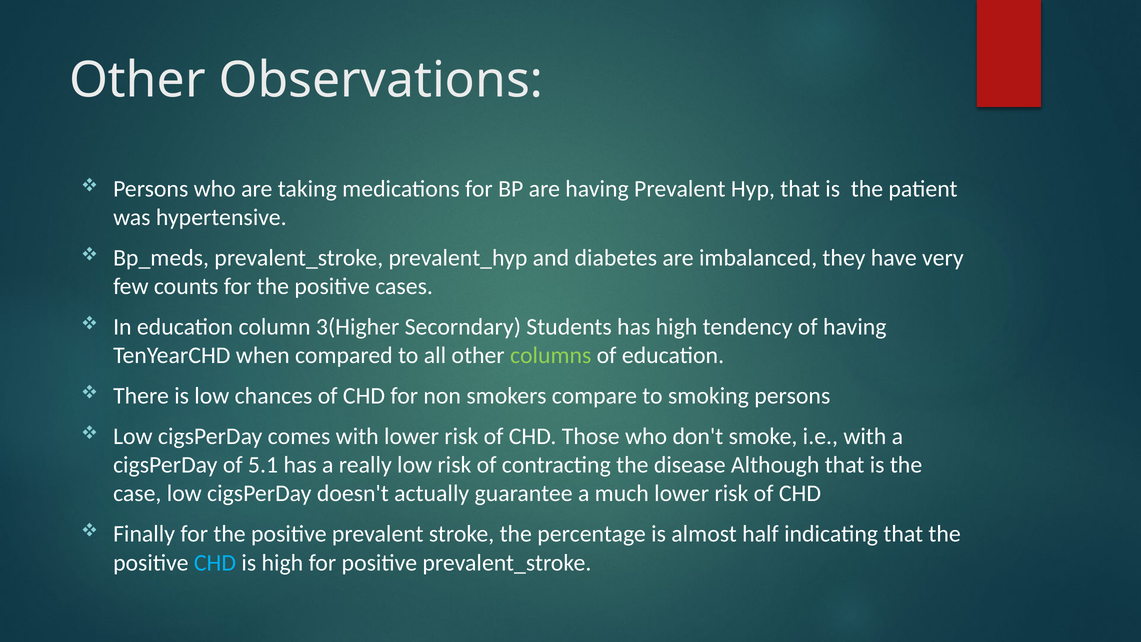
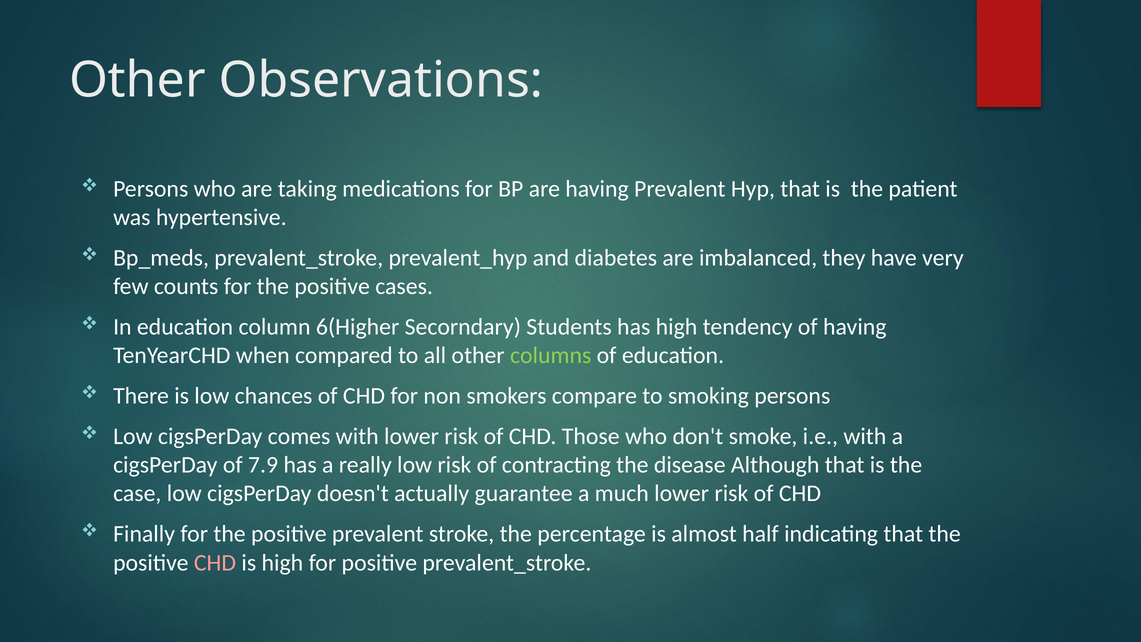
3(Higher: 3(Higher -> 6(Higher
5.1: 5.1 -> 7.9
CHD at (215, 562) colour: light blue -> pink
